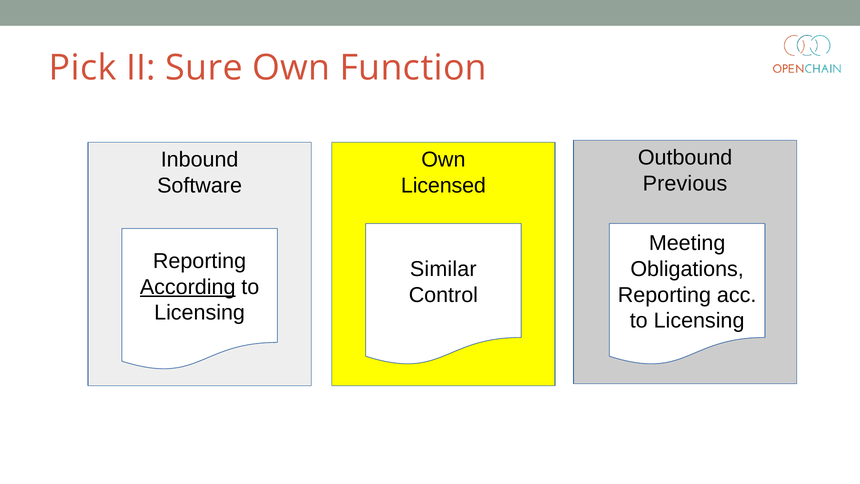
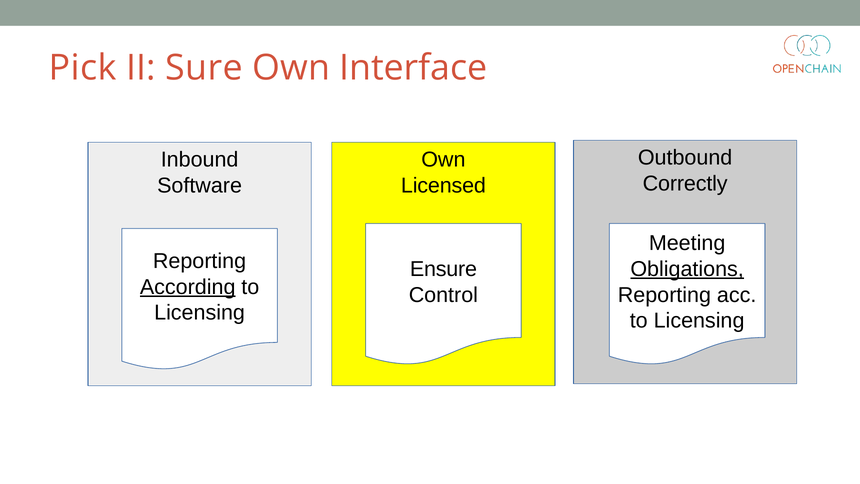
Function: Function -> Interface
Previous: Previous -> Correctly
Similar: Similar -> Ensure
Obligations underline: none -> present
